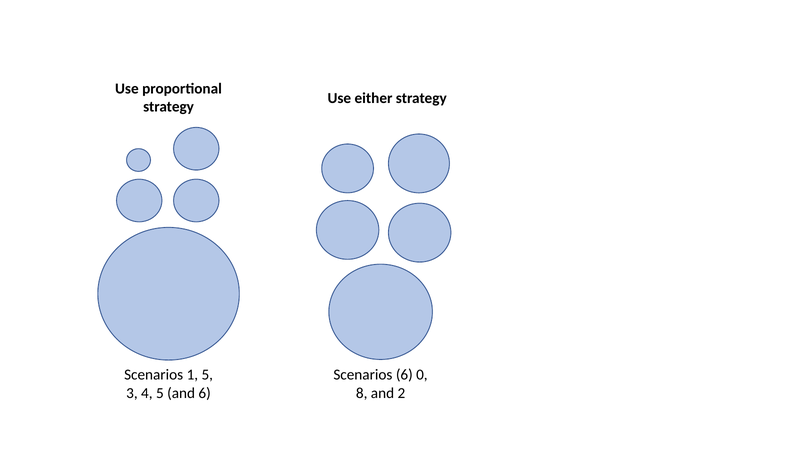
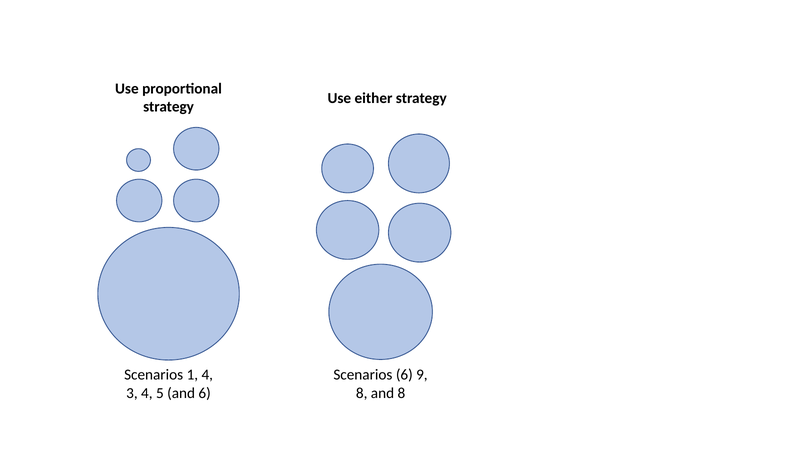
1 5: 5 -> 4
0: 0 -> 9
and 2: 2 -> 8
